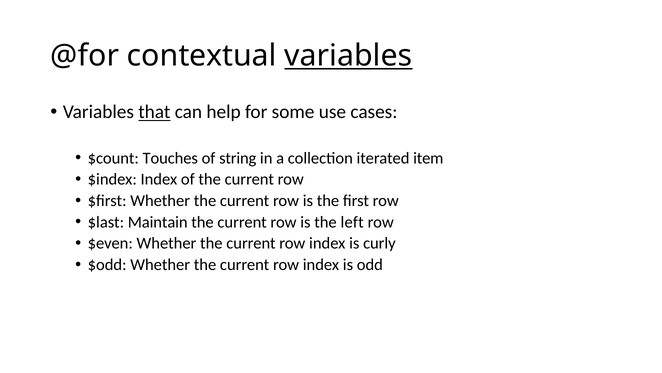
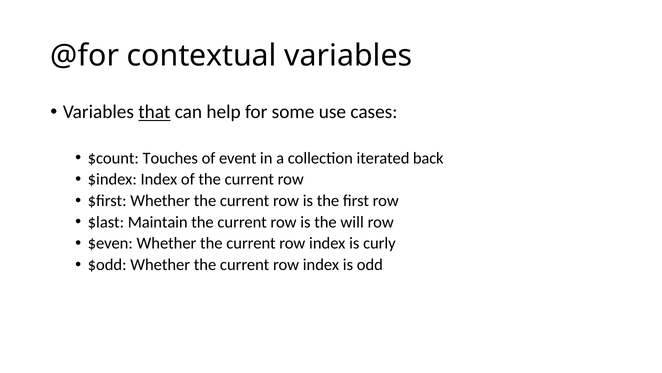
variables at (348, 56) underline: present -> none
string: string -> event
item: item -> back
left: left -> will
